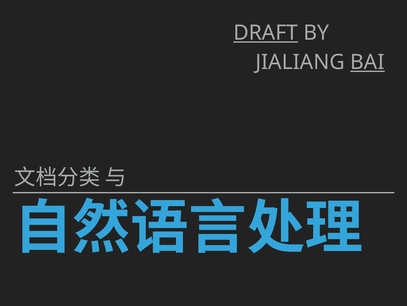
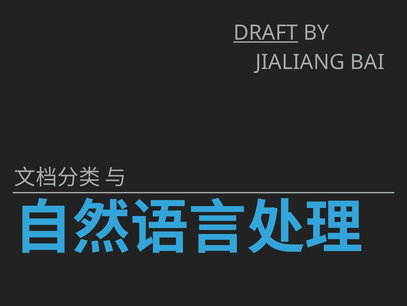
BAI underline: present -> none
